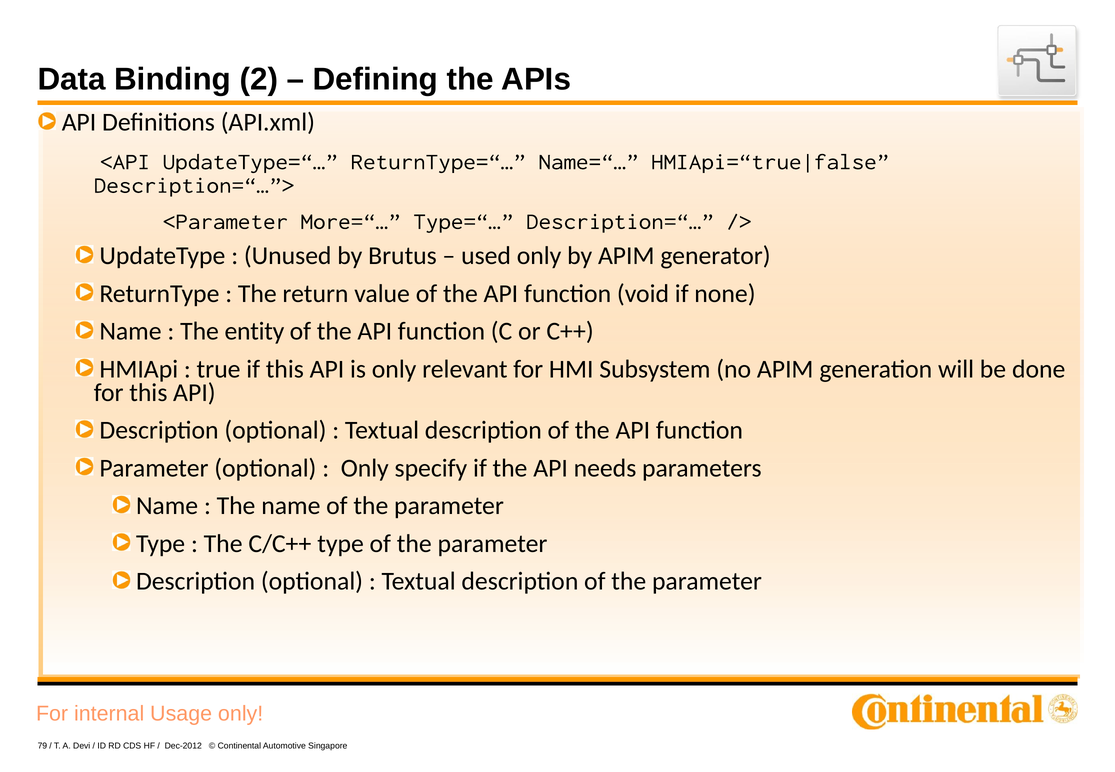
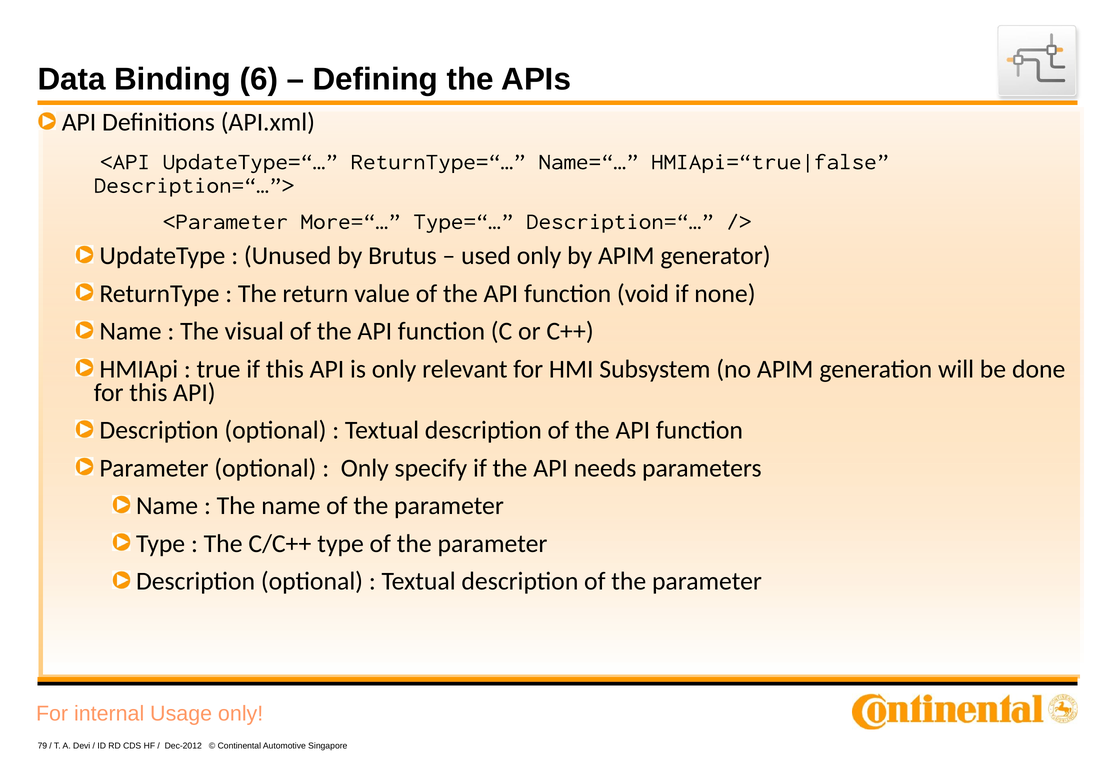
2: 2 -> 6
entity: entity -> visual
